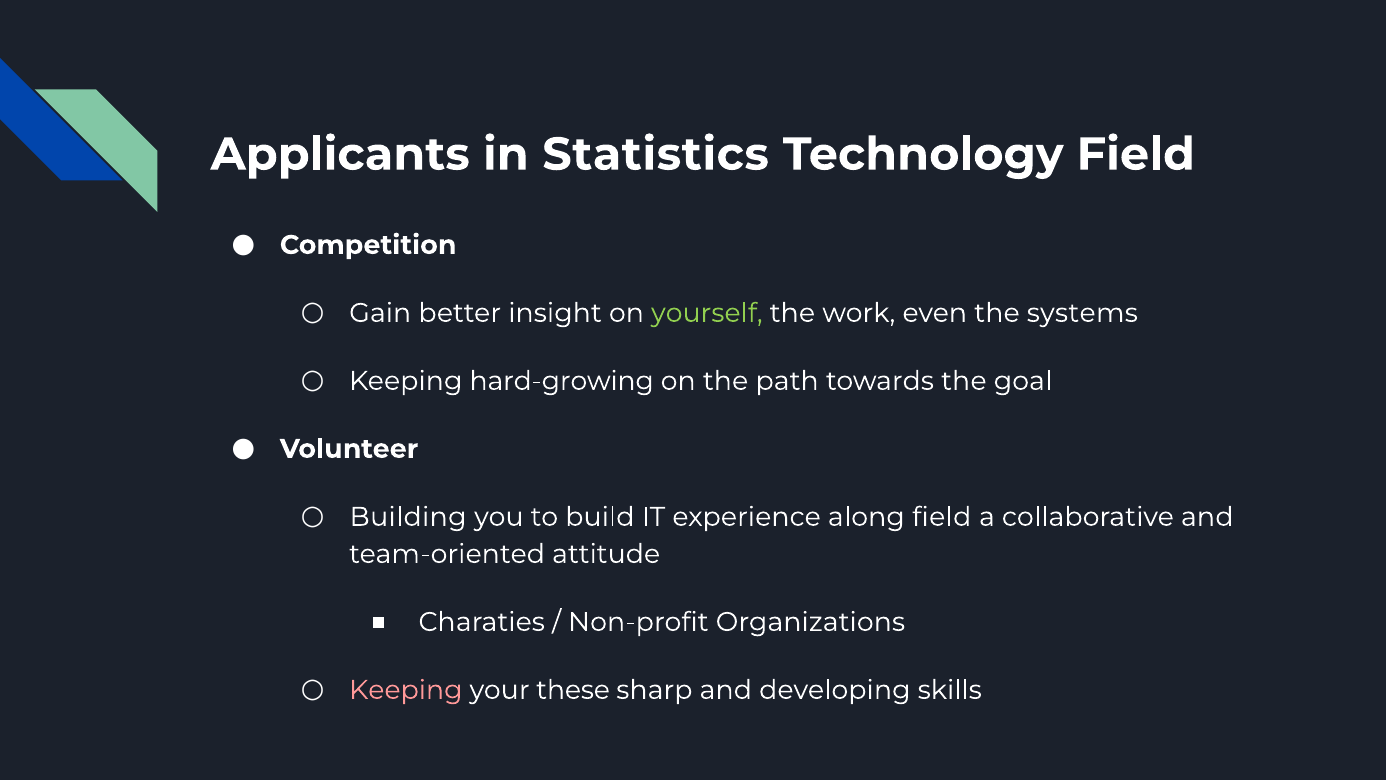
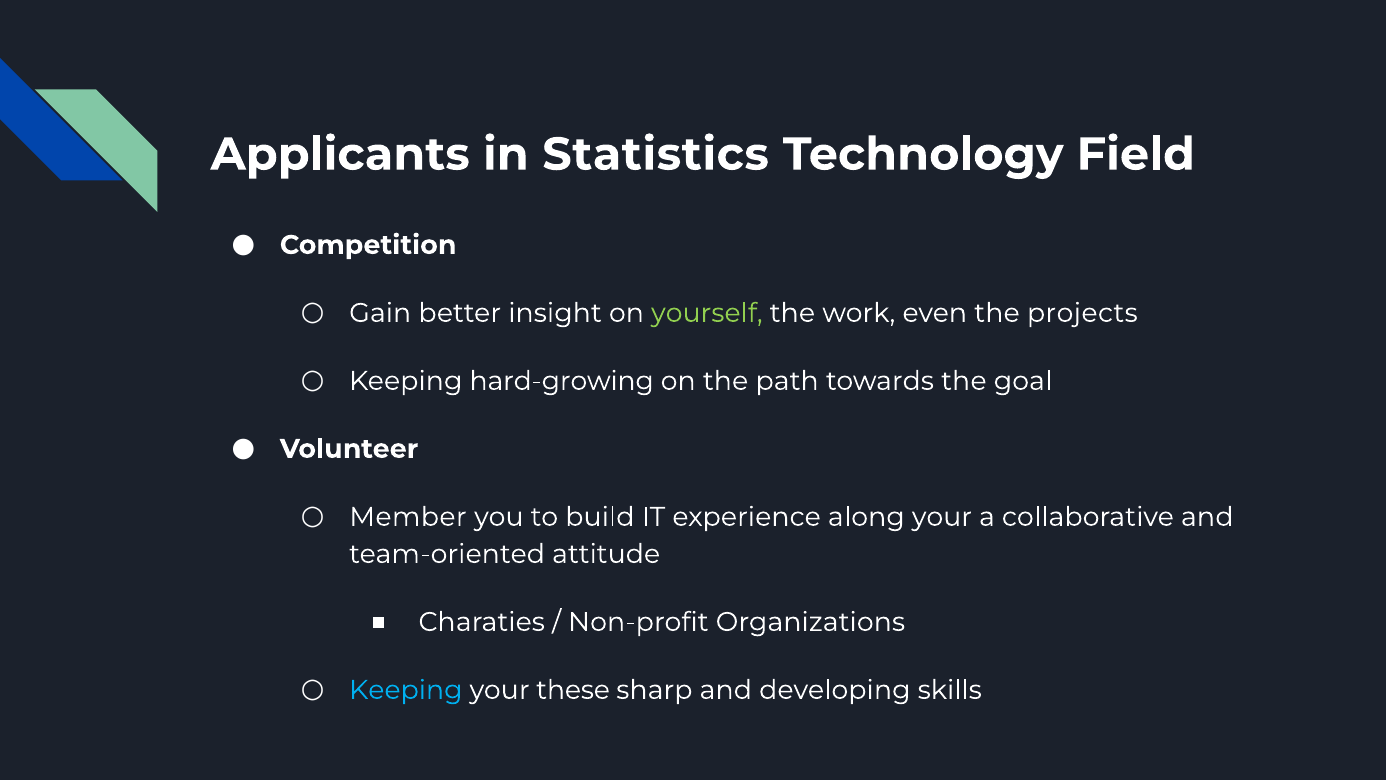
systems: systems -> projects
Building: Building -> Member
along field: field -> your
Keeping at (406, 690) colour: pink -> light blue
